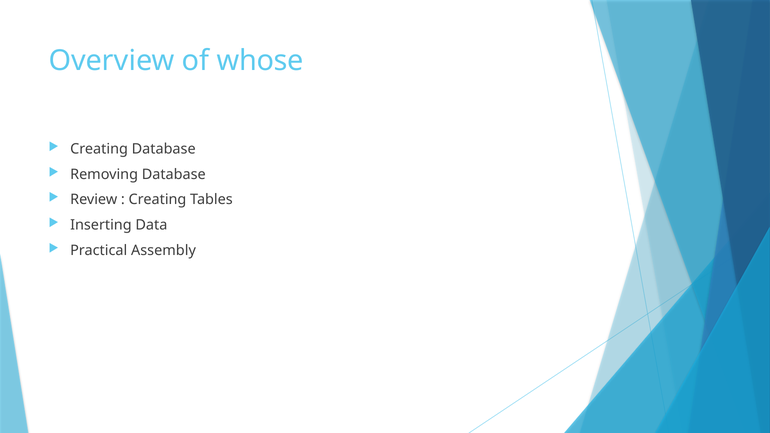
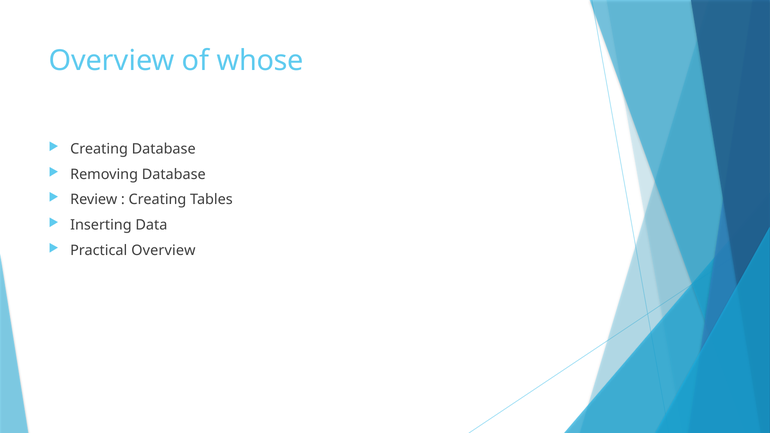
Practical Assembly: Assembly -> Overview
